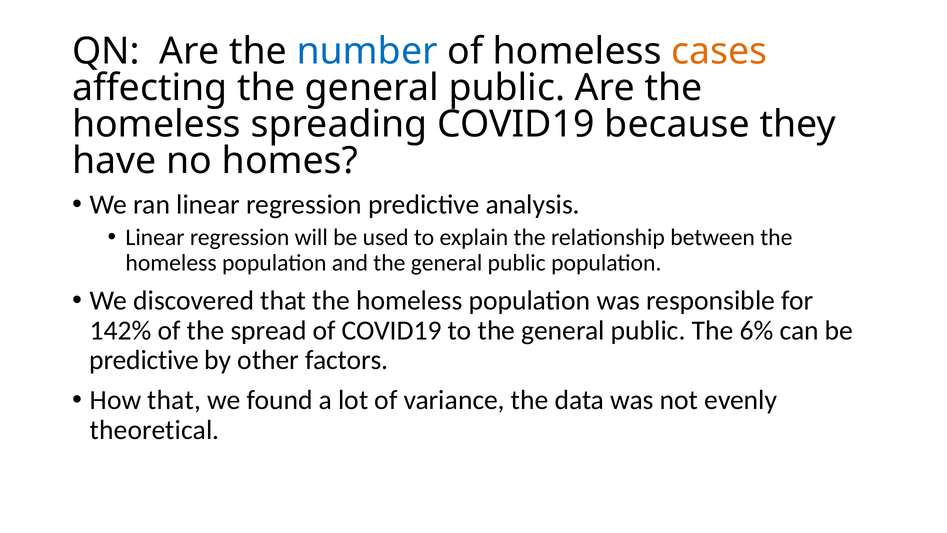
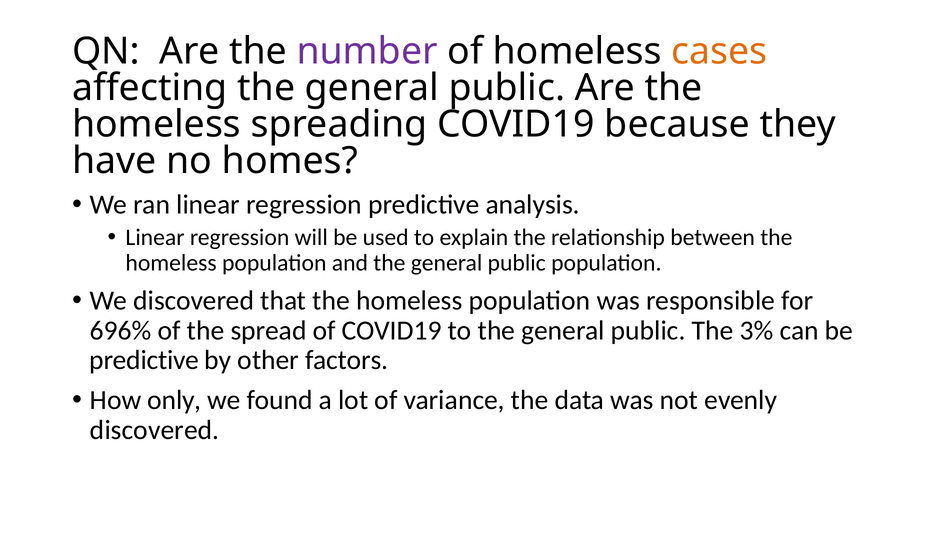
number colour: blue -> purple
142%: 142% -> 696%
6%: 6% -> 3%
How that: that -> only
theoretical at (155, 430): theoretical -> discovered
